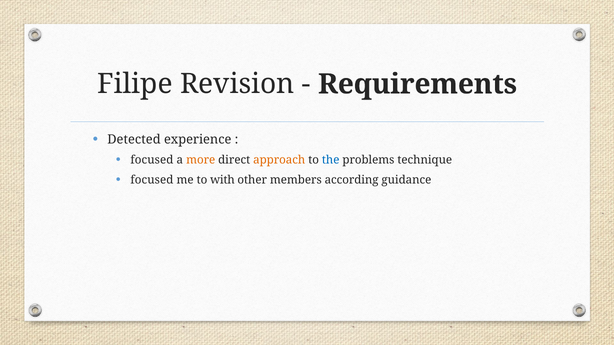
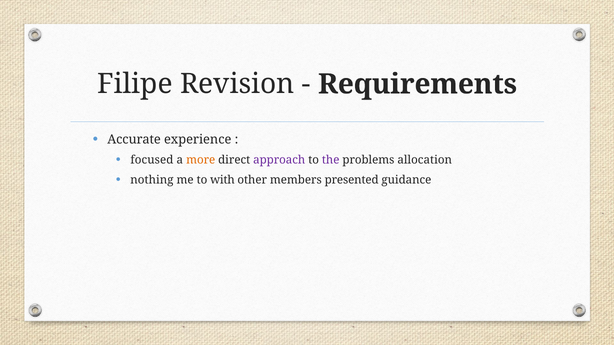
Detected: Detected -> Accurate
approach colour: orange -> purple
the colour: blue -> purple
technique: technique -> allocation
focused at (152, 180): focused -> nothing
according: according -> presented
